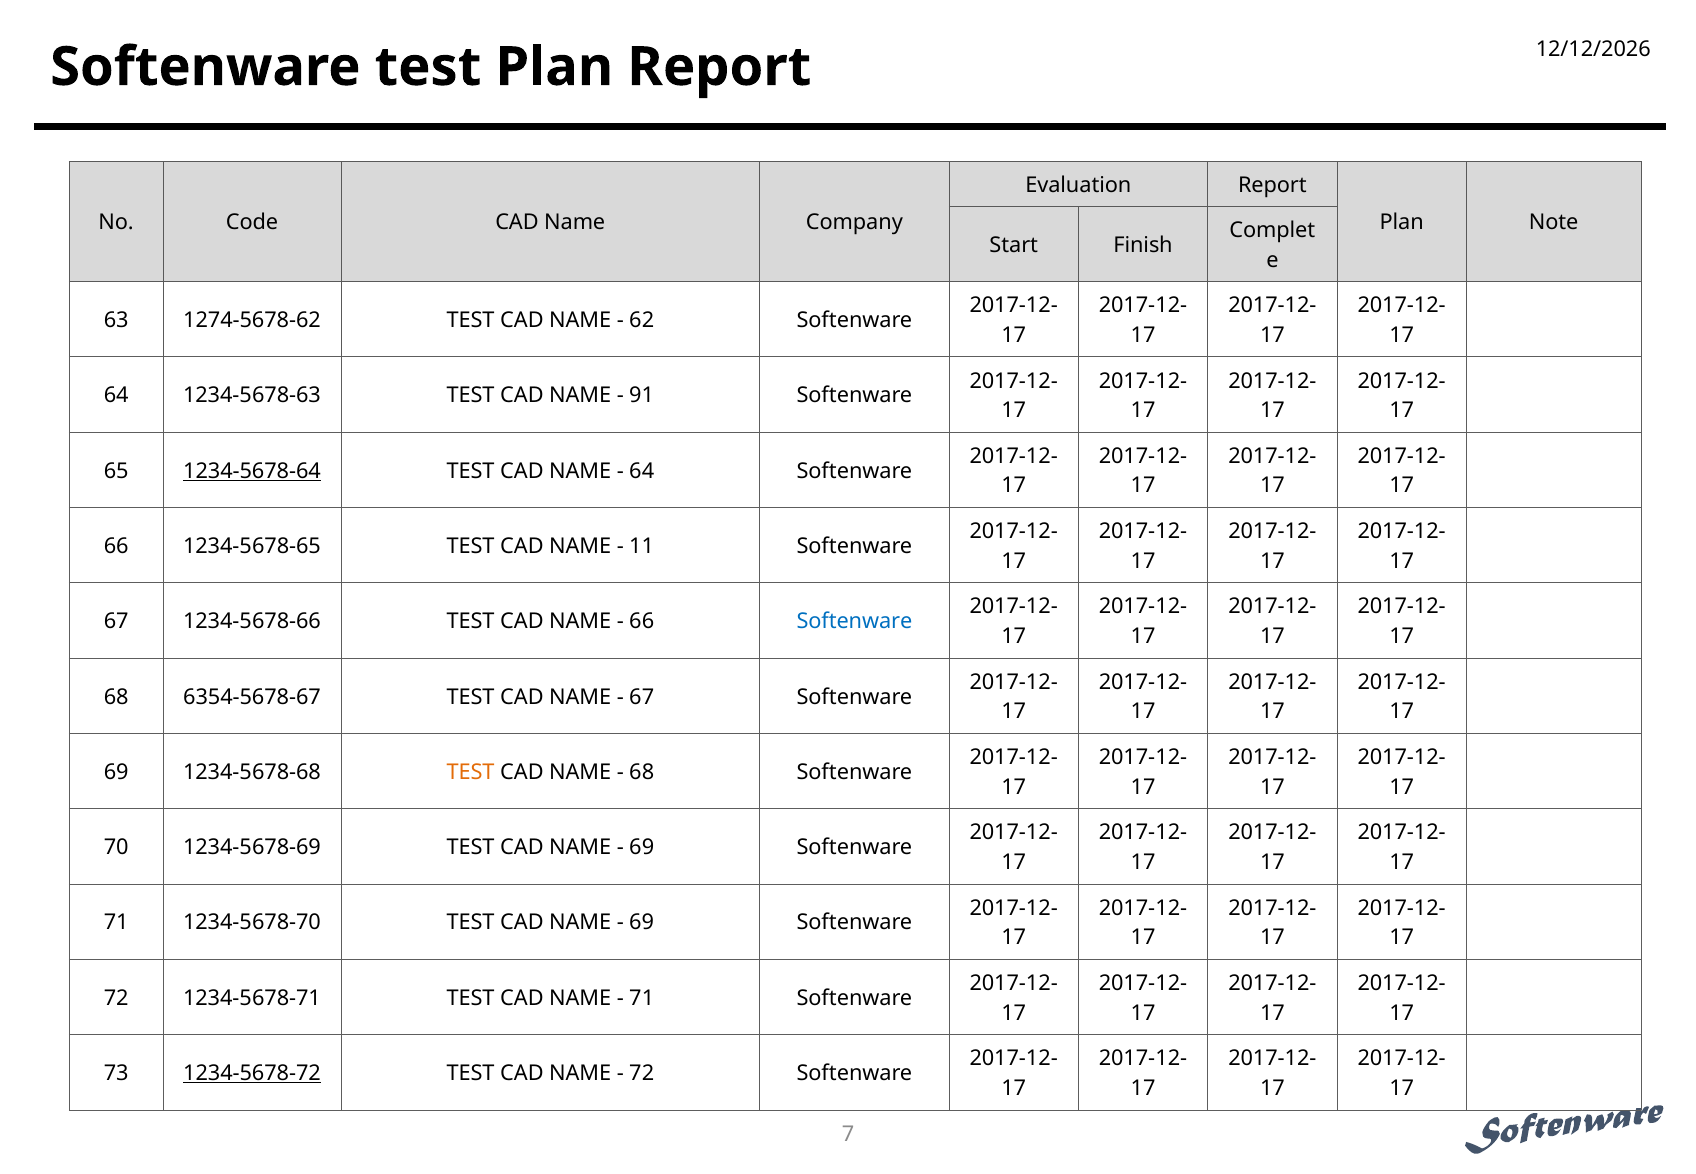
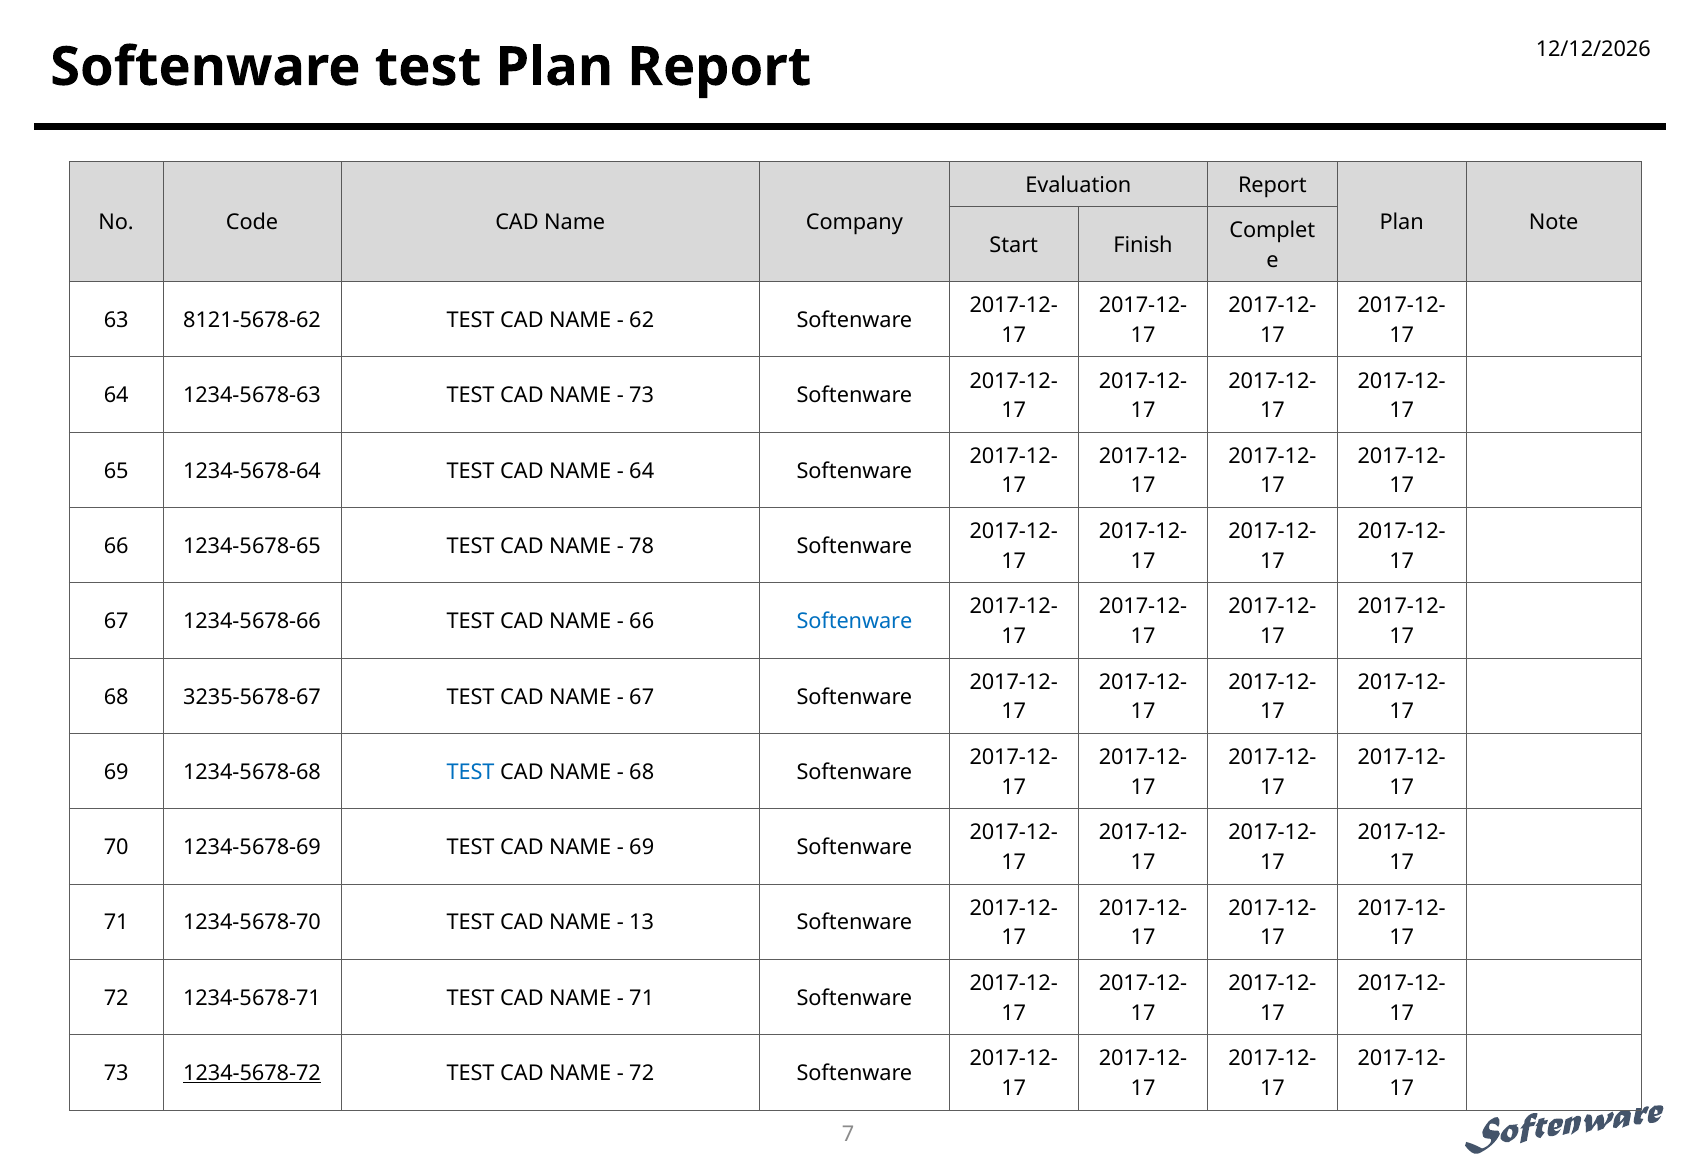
1274-5678-62: 1274-5678-62 -> 8121-5678-62
91 at (642, 396): 91 -> 73
1234-5678-64 underline: present -> none
11: 11 -> 78
6354-5678-67: 6354-5678-67 -> 3235-5678-67
TEST at (471, 772) colour: orange -> blue
69 at (642, 923): 69 -> 13
